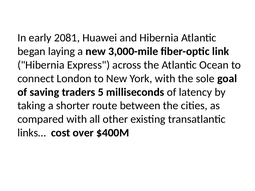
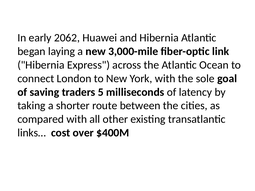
2081: 2081 -> 2062
